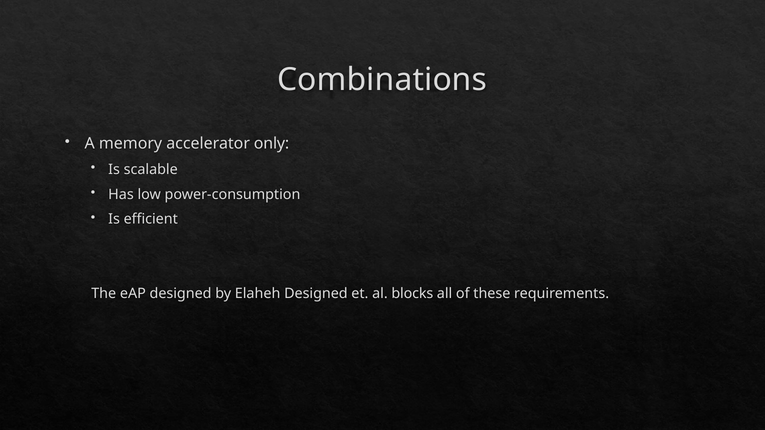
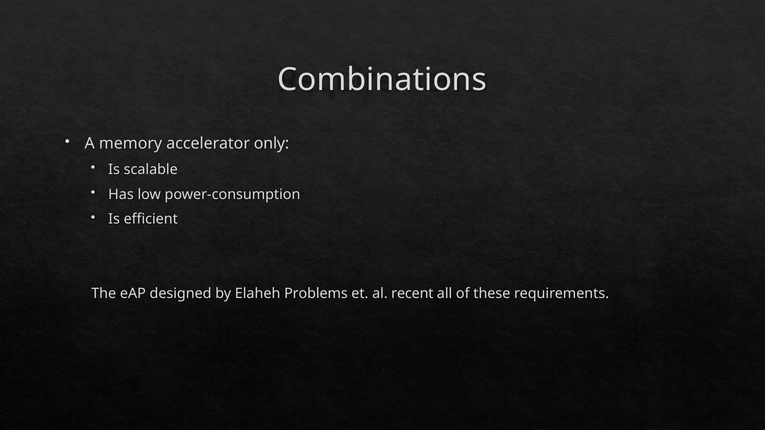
Elaheh Designed: Designed -> Problems
blocks: blocks -> recent
